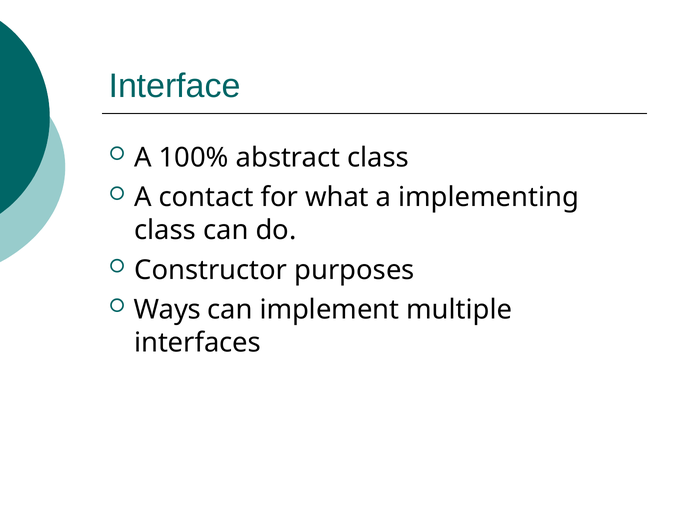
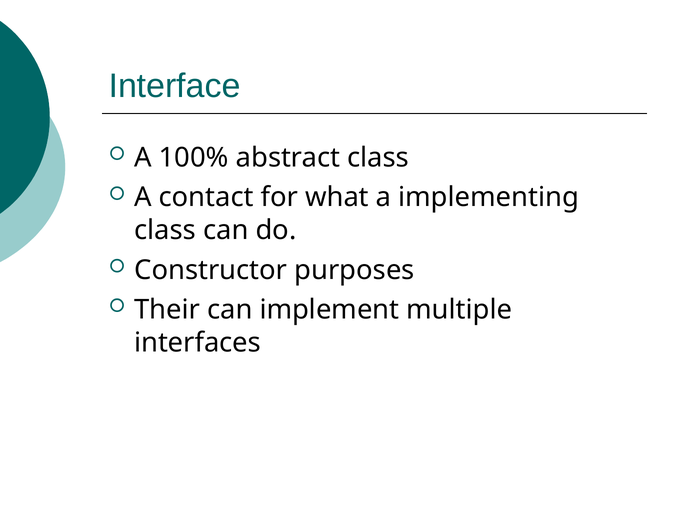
Ways: Ways -> Their
